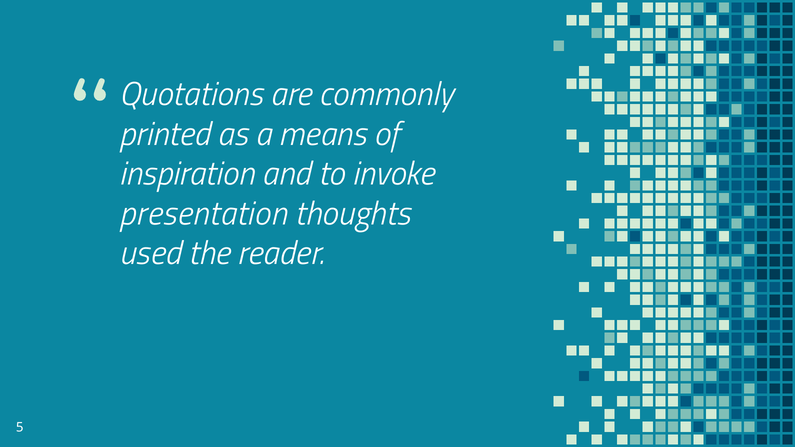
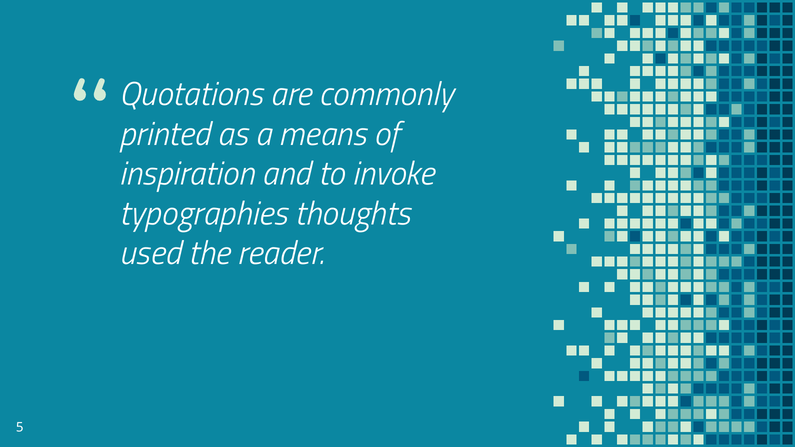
presentation: presentation -> typographies
